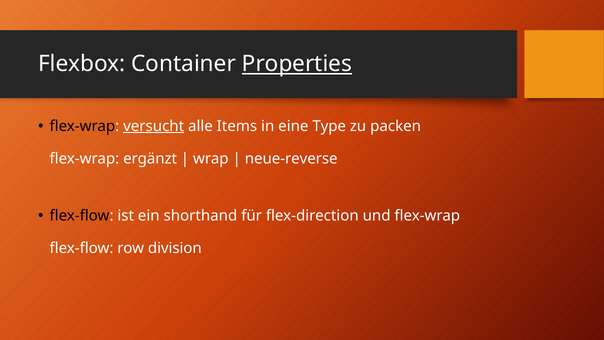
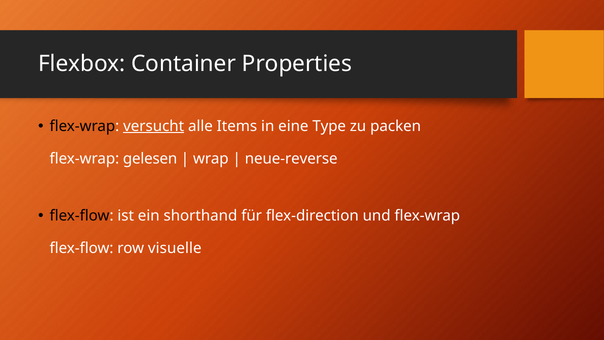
Properties underline: present -> none
ergänzt: ergänzt -> gelesen
division: division -> visuelle
